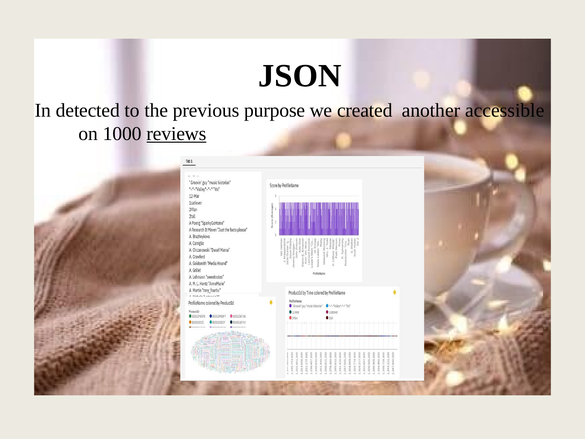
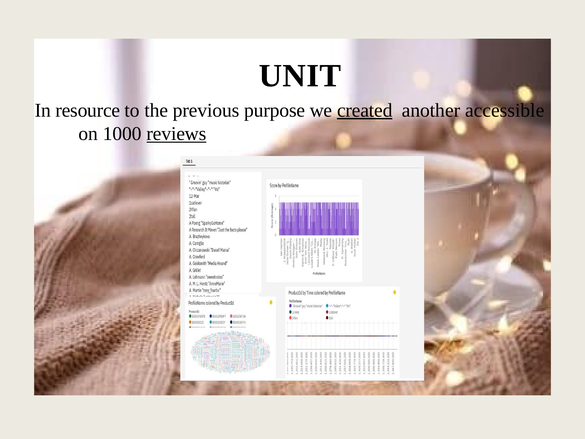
JSON: JSON -> UNIT
detected: detected -> resource
created underline: none -> present
